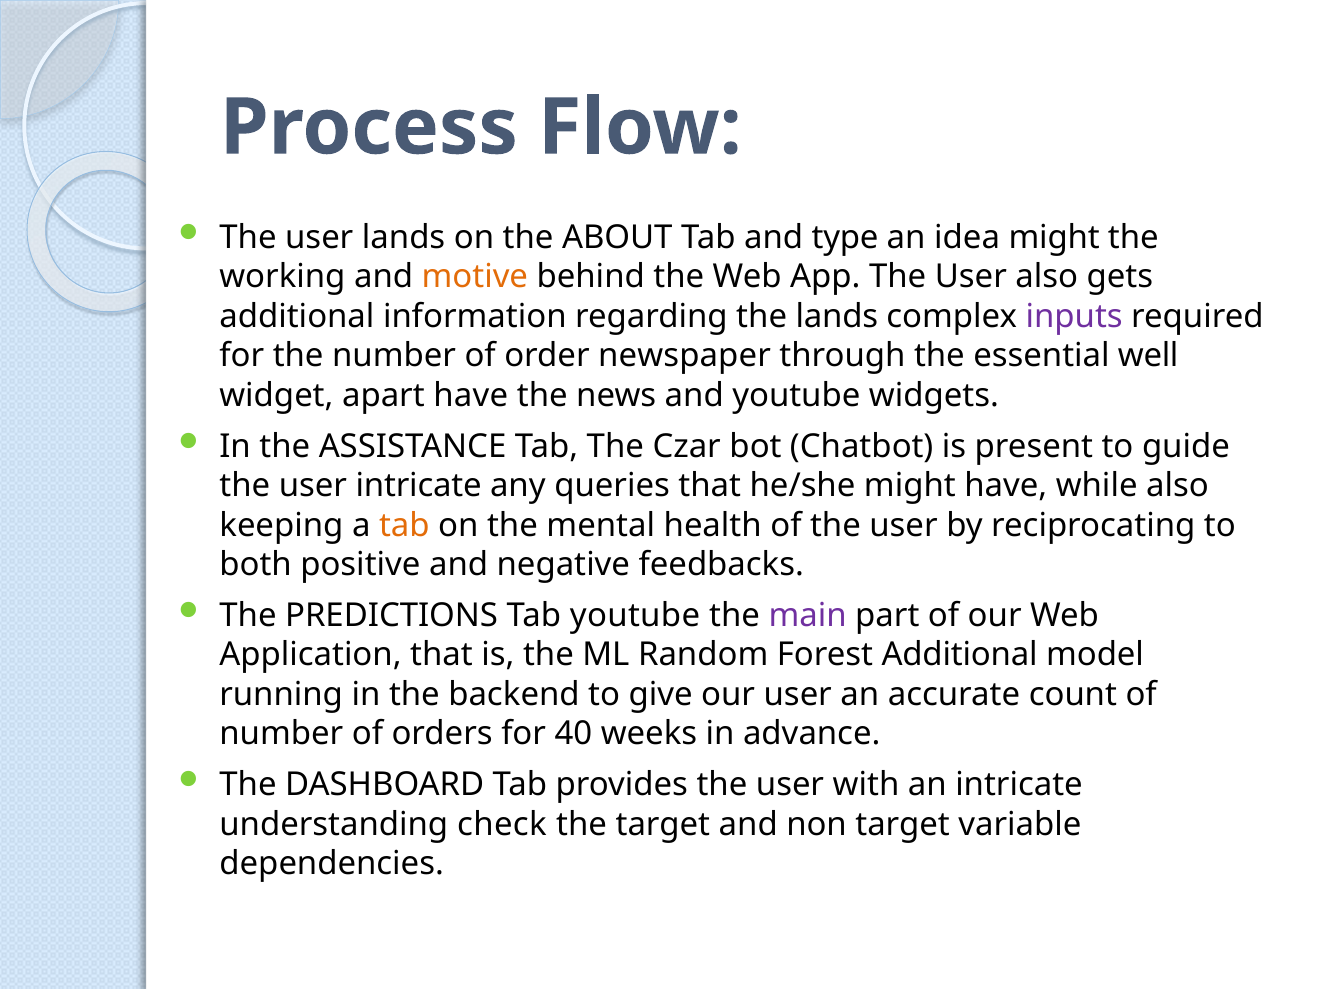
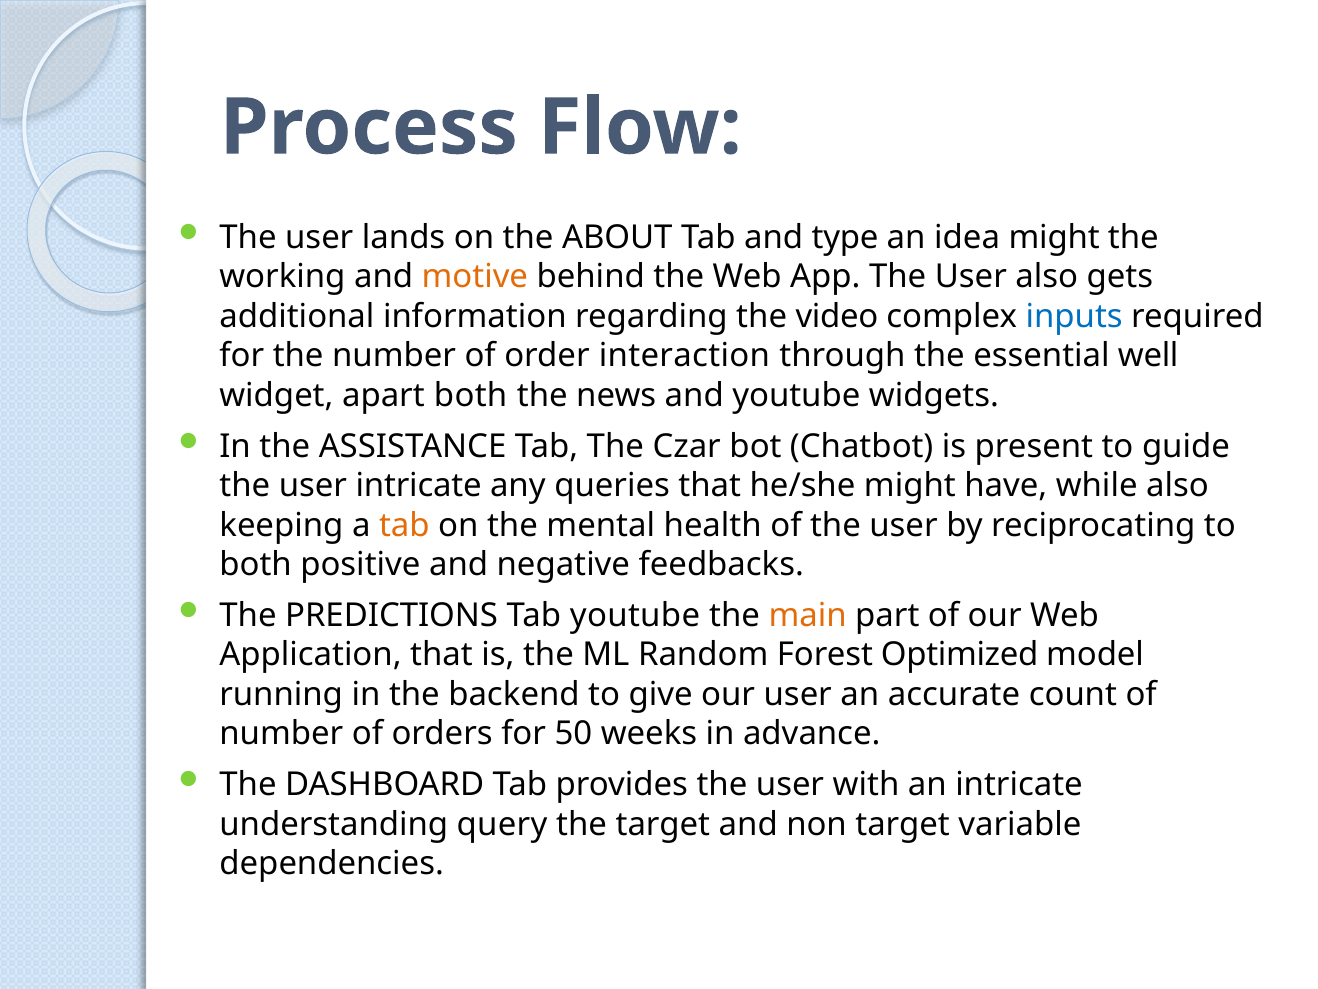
the lands: lands -> video
inputs colour: purple -> blue
newspaper: newspaper -> interaction
apart have: have -> both
main colour: purple -> orange
Forest Additional: Additional -> Optimized
40: 40 -> 50
check: check -> query
